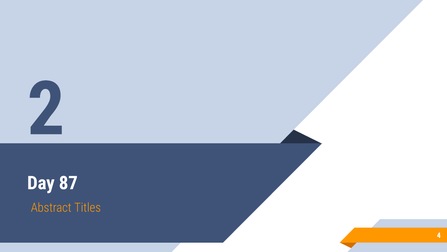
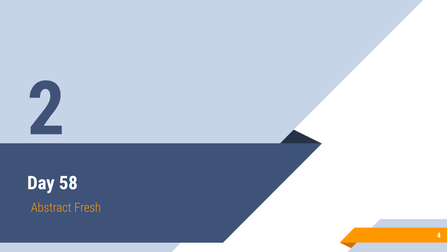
87: 87 -> 58
Titles: Titles -> Fresh
